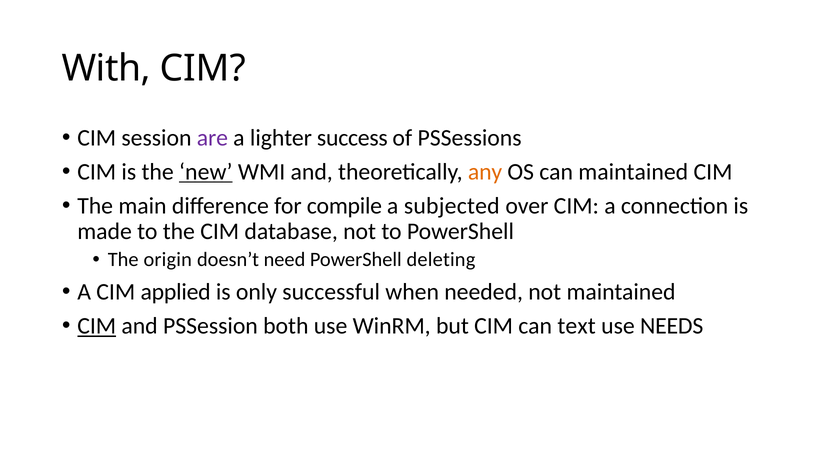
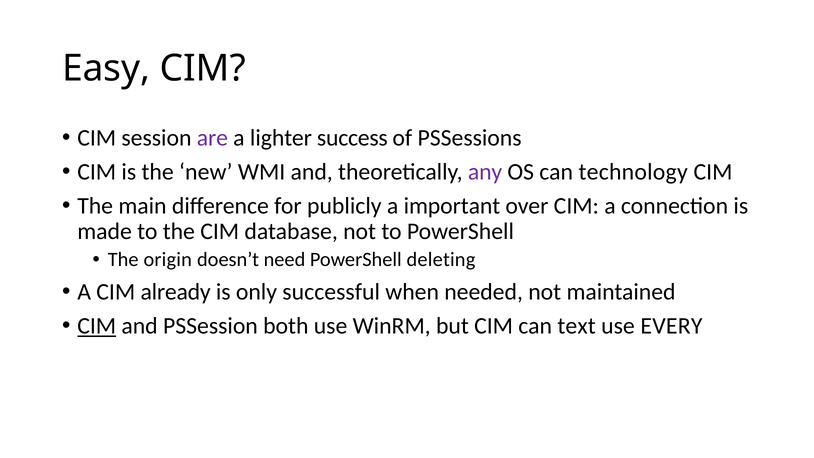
With: With -> Easy
new underline: present -> none
any colour: orange -> purple
can maintained: maintained -> technology
compile: compile -> publicly
subjected: subjected -> important
applied: applied -> already
NEEDS: NEEDS -> EVERY
